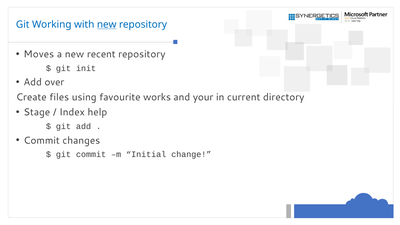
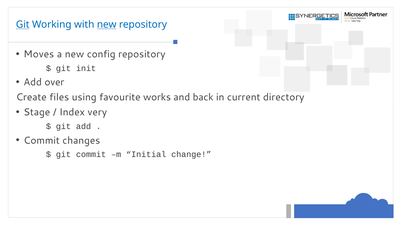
Git at (23, 25) underline: none -> present
recent: recent -> config
your: your -> back
help: help -> very
